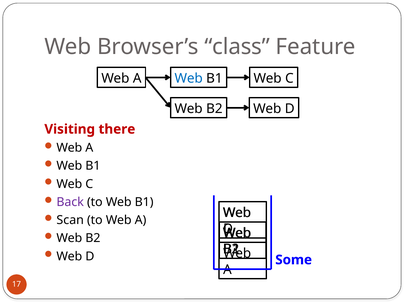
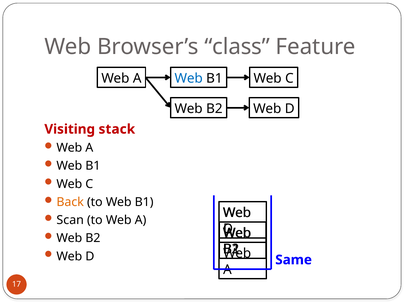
there: there -> stack
Back colour: purple -> orange
Some: Some -> Same
